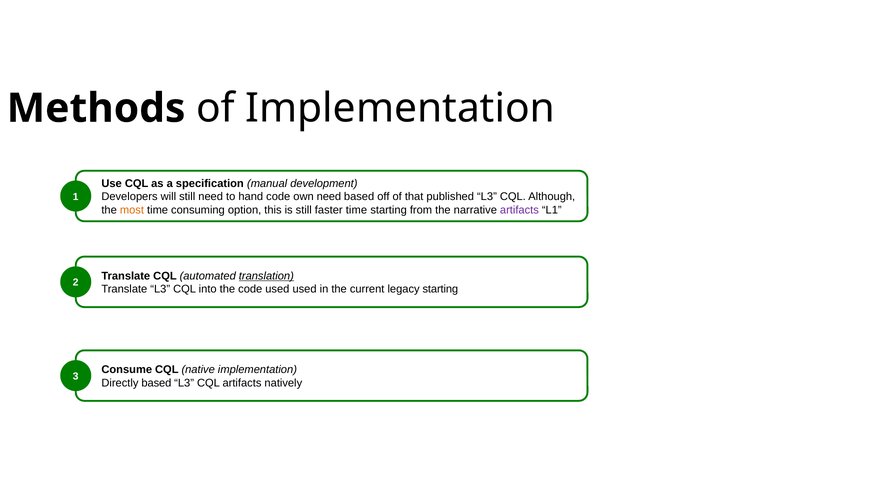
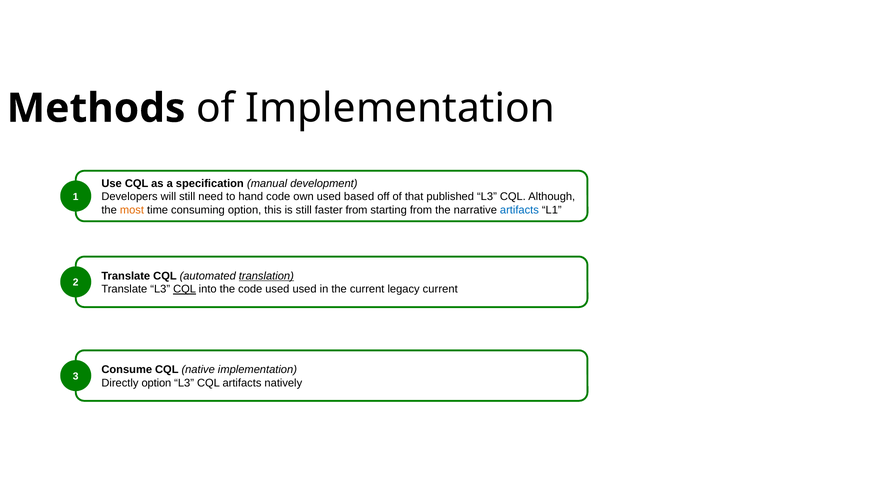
own need: need -> used
faster time: time -> from
artifacts at (519, 210) colour: purple -> blue
CQL at (185, 289) underline: none -> present
legacy starting: starting -> current
Directly based: based -> option
